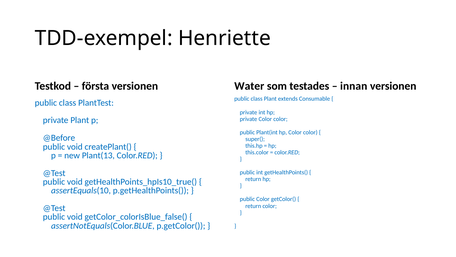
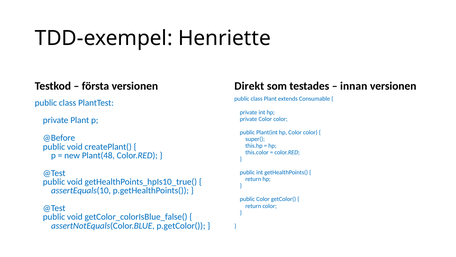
Water: Water -> Direkt
Plant(13: Plant(13 -> Plant(48
